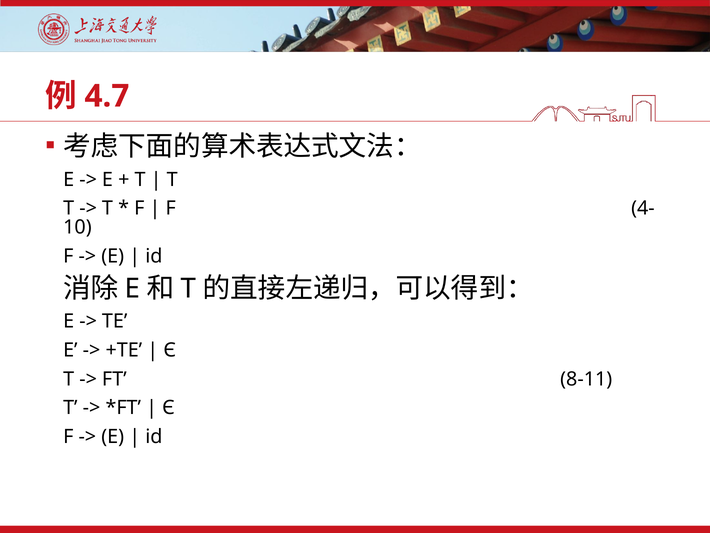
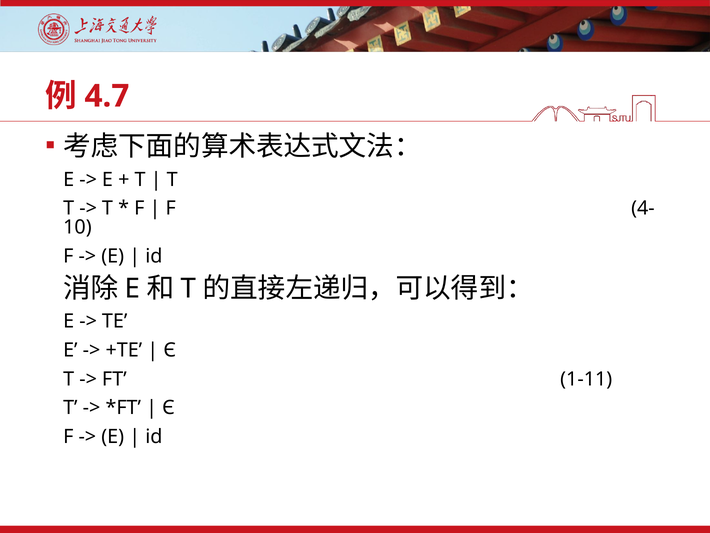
8-11: 8-11 -> 1-11
